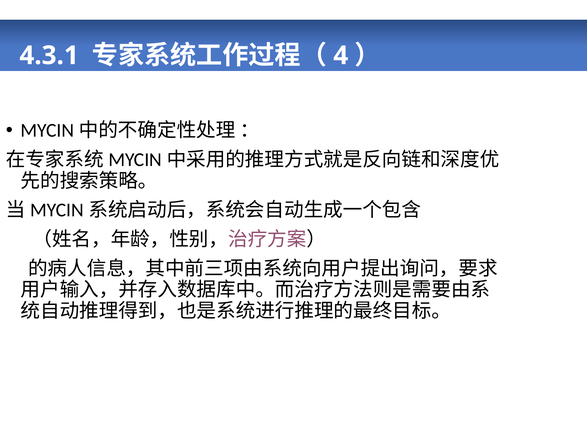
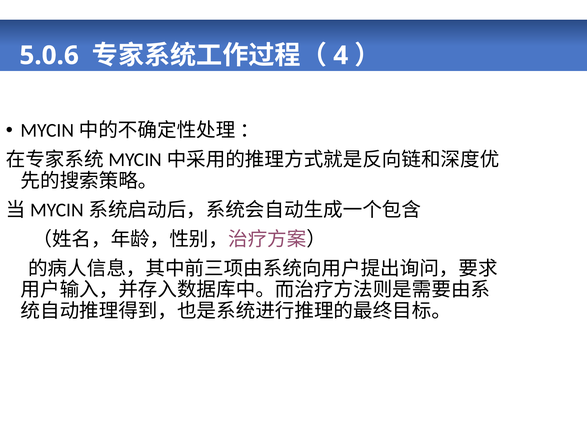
4.3.1: 4.3.1 -> 5.0.6
